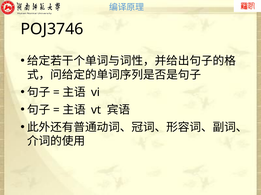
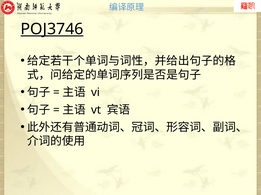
POJ3746 underline: none -> present
